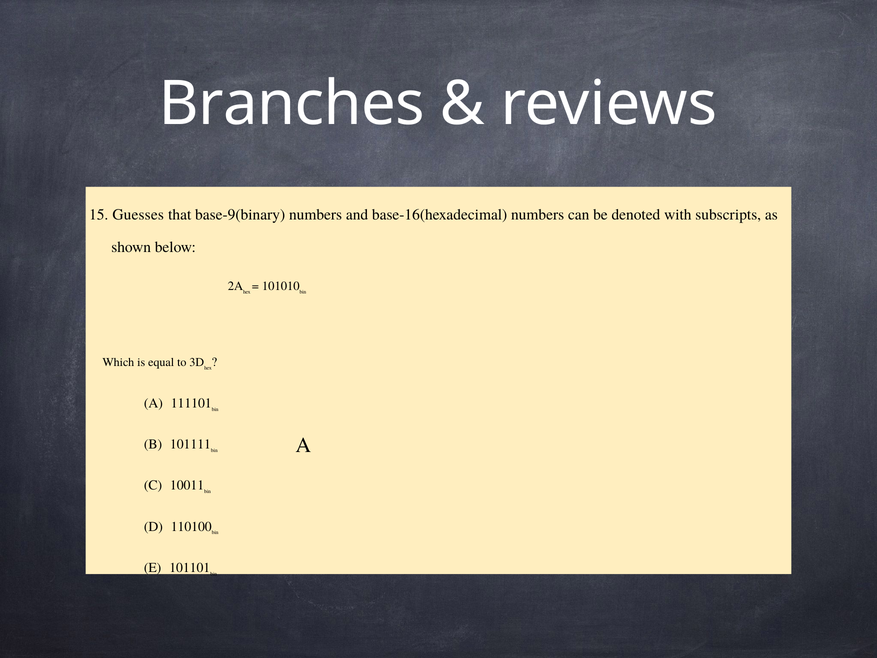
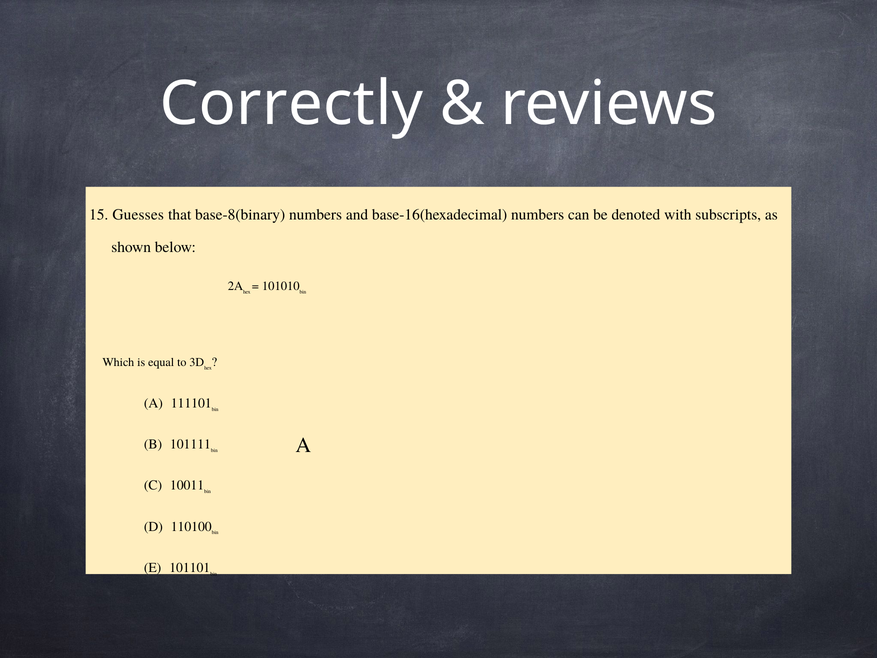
Branches: Branches -> Correctly
base-9(binary: base-9(binary -> base-8(binary
